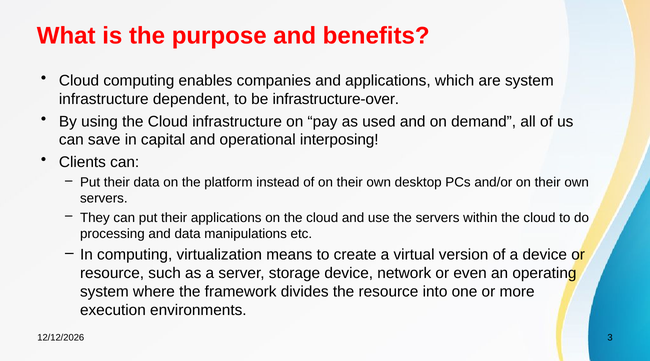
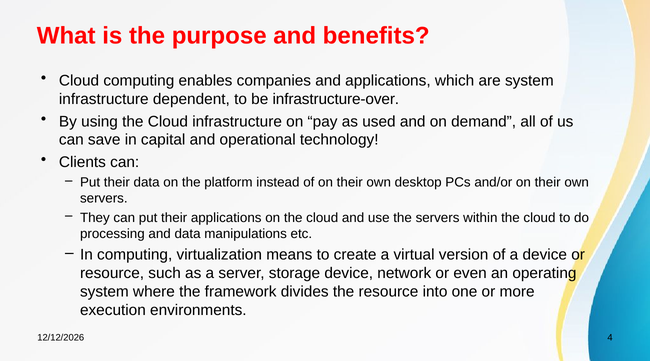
interposing: interposing -> technology
3: 3 -> 4
